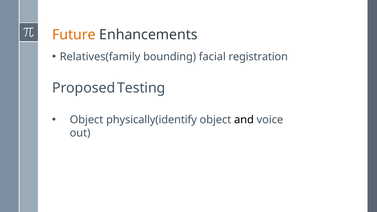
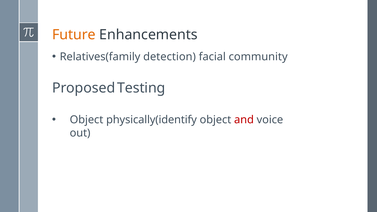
bounding: bounding -> detection
registration: registration -> community
and colour: black -> red
